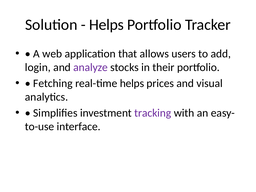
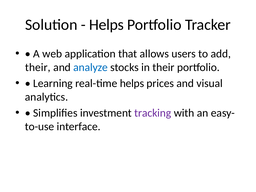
login at (38, 67): login -> their
analyze colour: purple -> blue
Fetching: Fetching -> Learning
